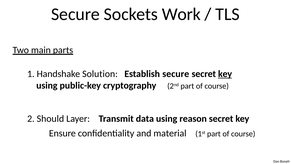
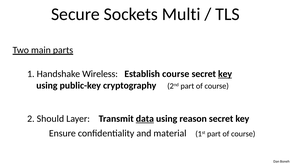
Work: Work -> Multi
Solution: Solution -> Wireless
Establish secure: secure -> course
data underline: none -> present
